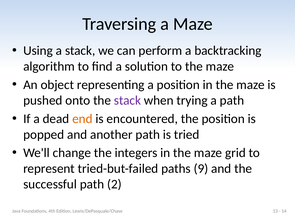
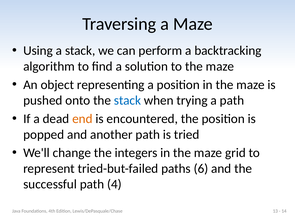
stack at (127, 101) colour: purple -> blue
9: 9 -> 6
2: 2 -> 4
